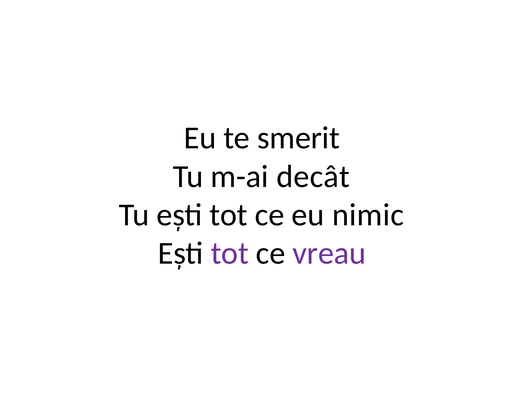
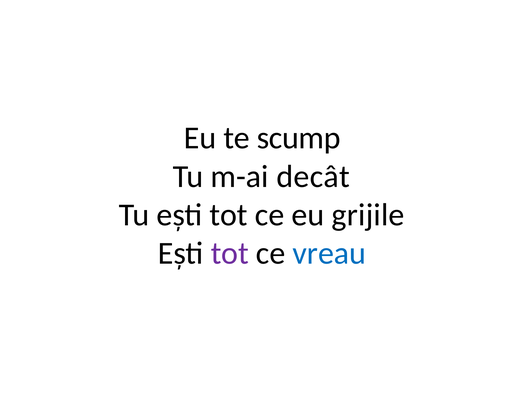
smerit: smerit -> scump
nimic: nimic -> grijile
vreau colour: purple -> blue
